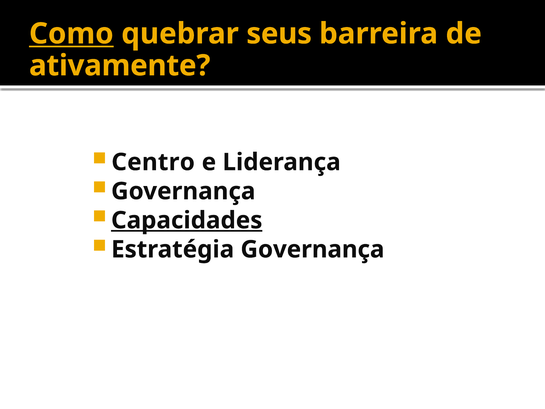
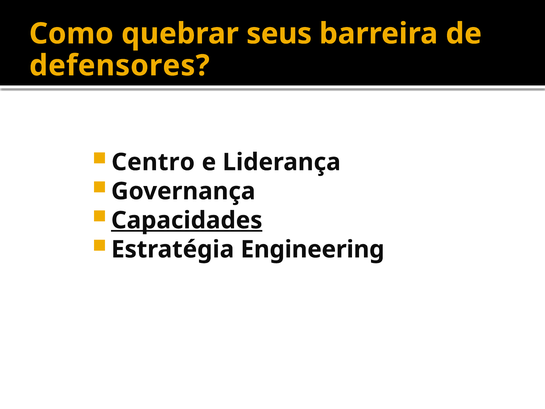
Como underline: present -> none
ativamente: ativamente -> defensores
Estratégia Governança: Governança -> Engineering
